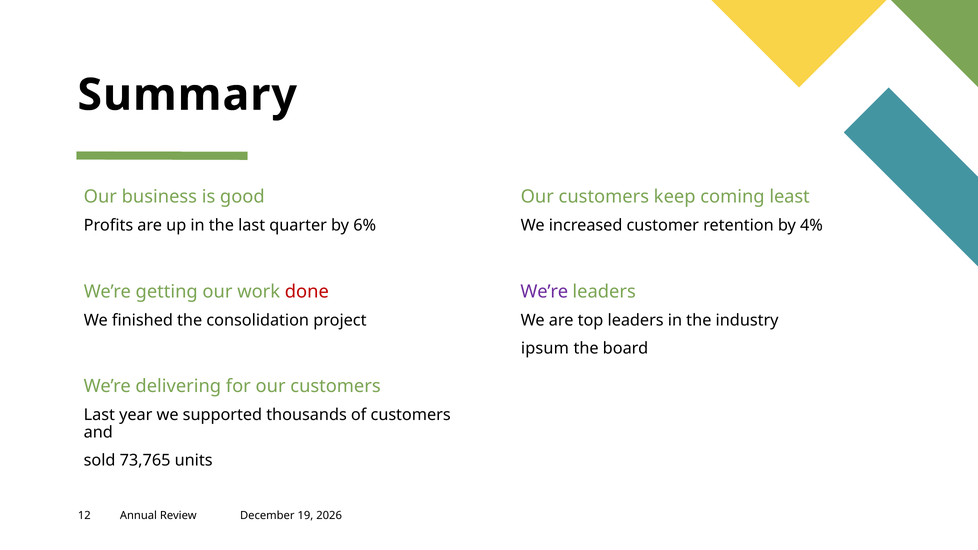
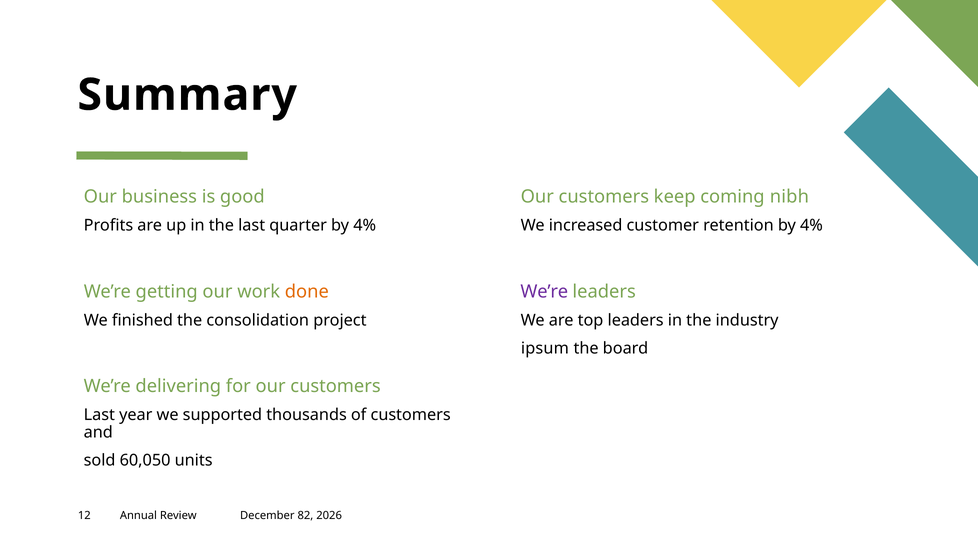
least: least -> nibh
quarter by 6%: 6% -> 4%
done colour: red -> orange
73,765: 73,765 -> 60,050
19: 19 -> 82
